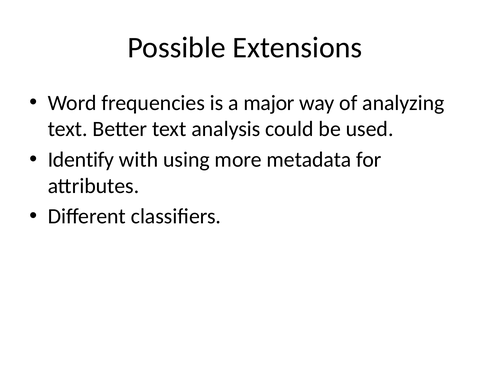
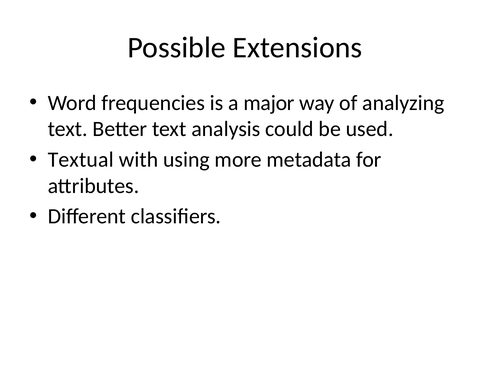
Identify: Identify -> Textual
